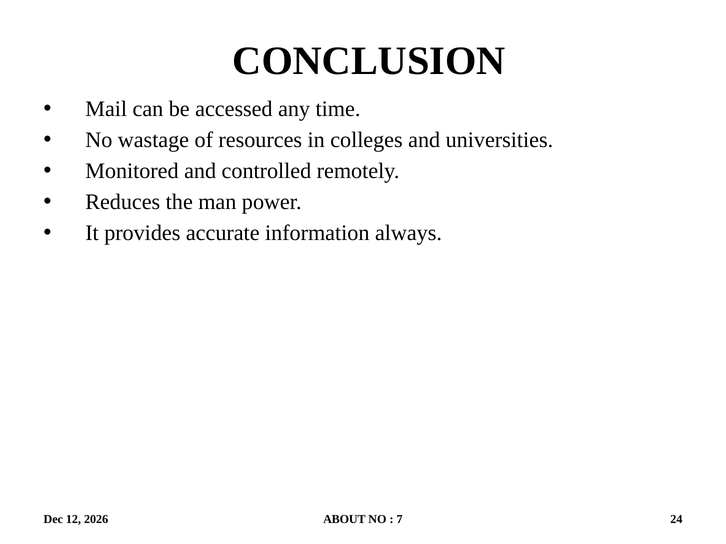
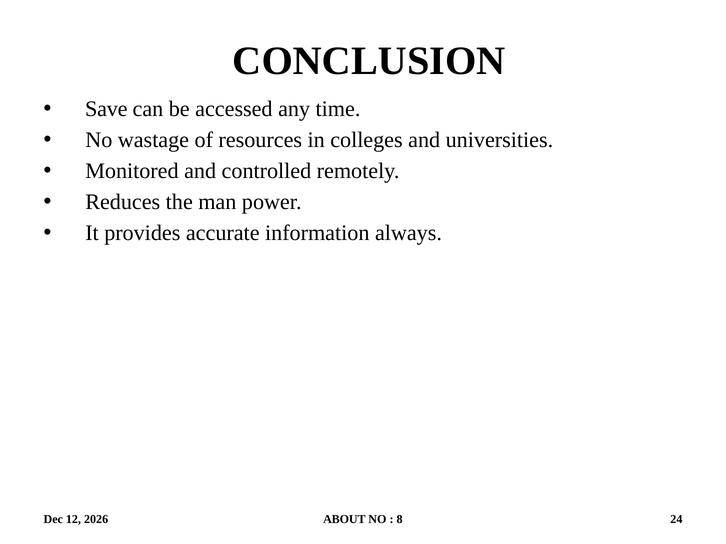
Mail: Mail -> Save
7: 7 -> 8
